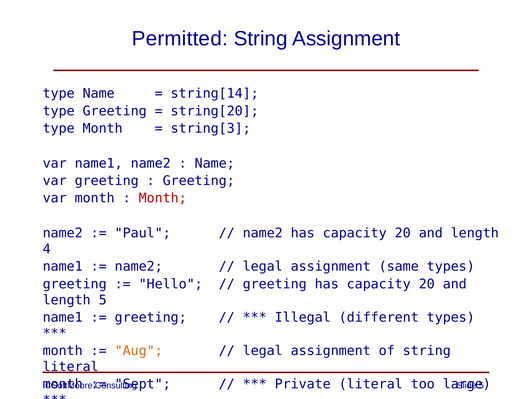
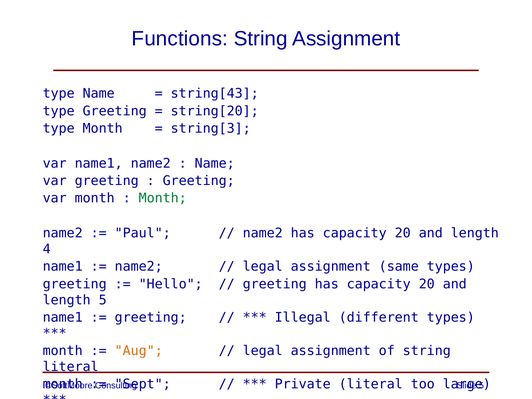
Permitted: Permitted -> Functions
string[14: string[14 -> string[43
Month at (163, 198) colour: red -> green
